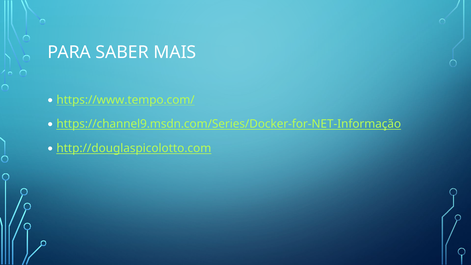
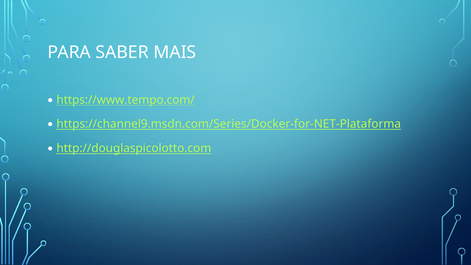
https://channel9.msdn.com/Series/Docker-for-NET-Informação: https://channel9.msdn.com/Series/Docker-for-NET-Informação -> https://channel9.msdn.com/Series/Docker-for-NET-Plataforma
